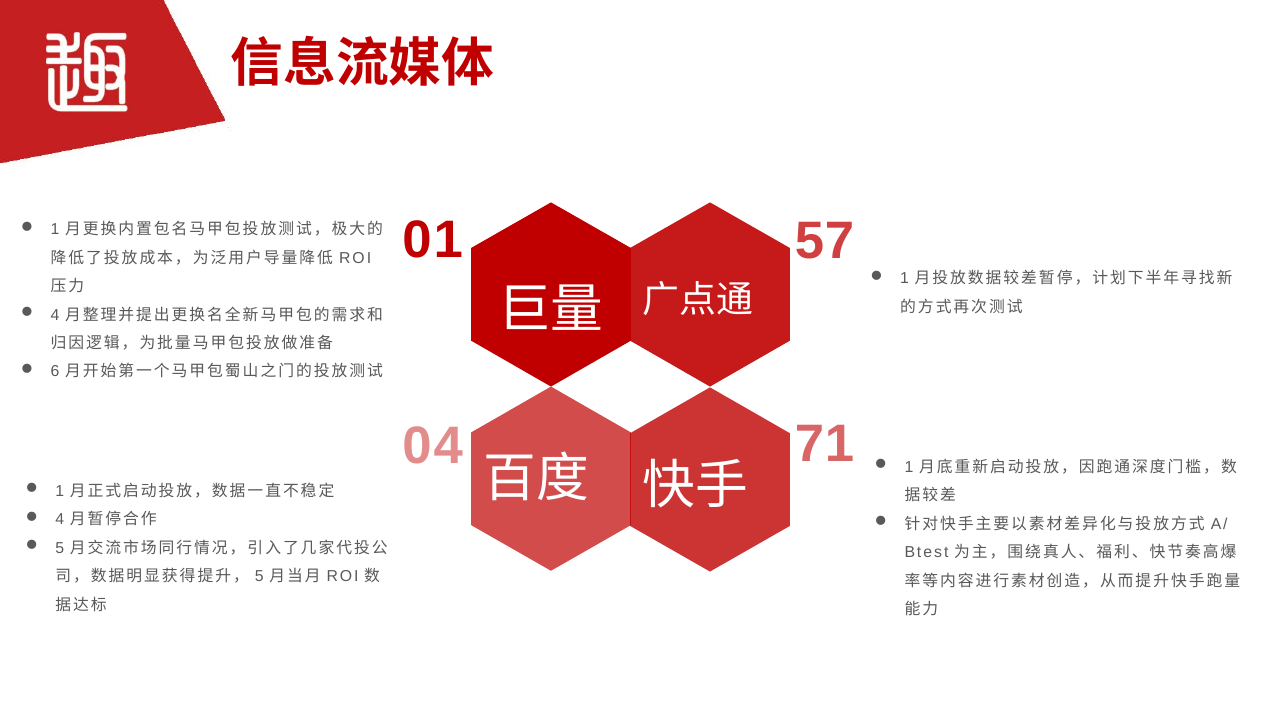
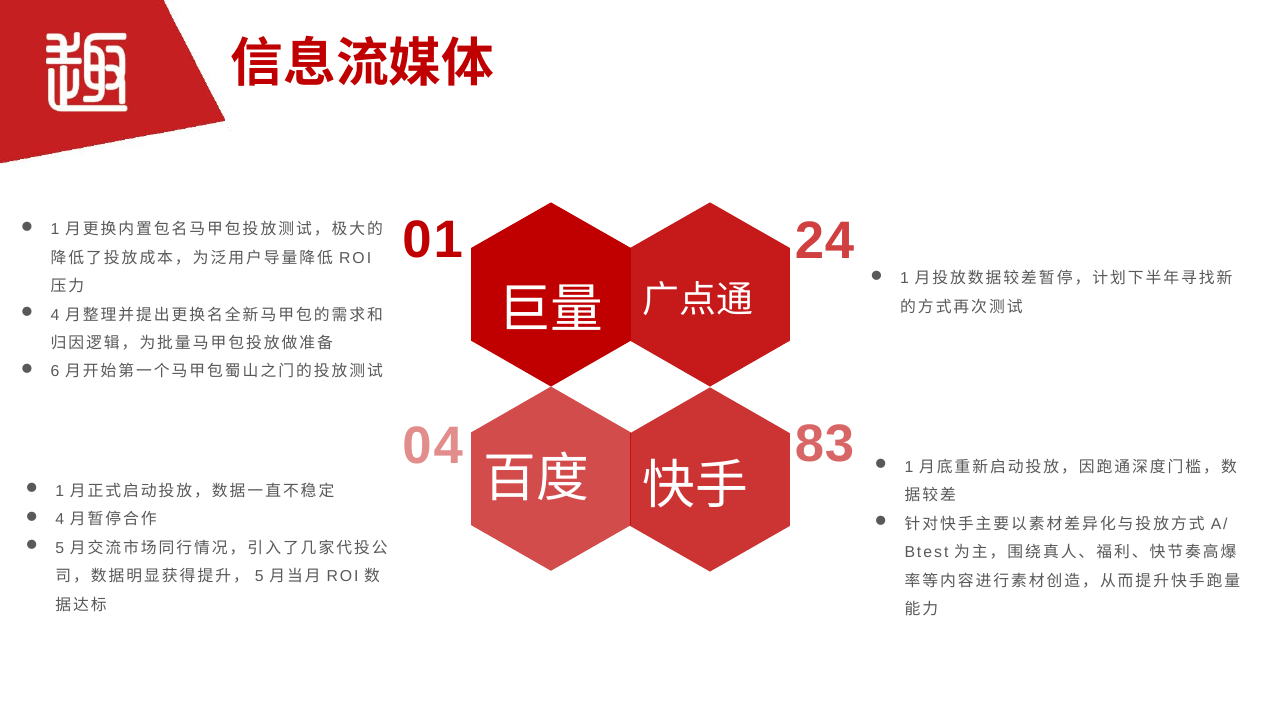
57: 57 -> 24
71: 71 -> 83
